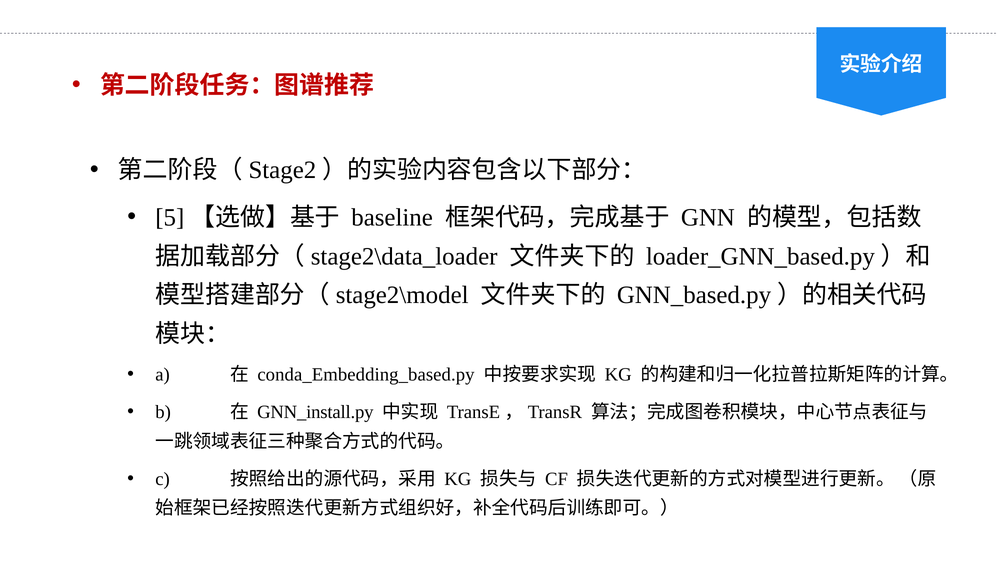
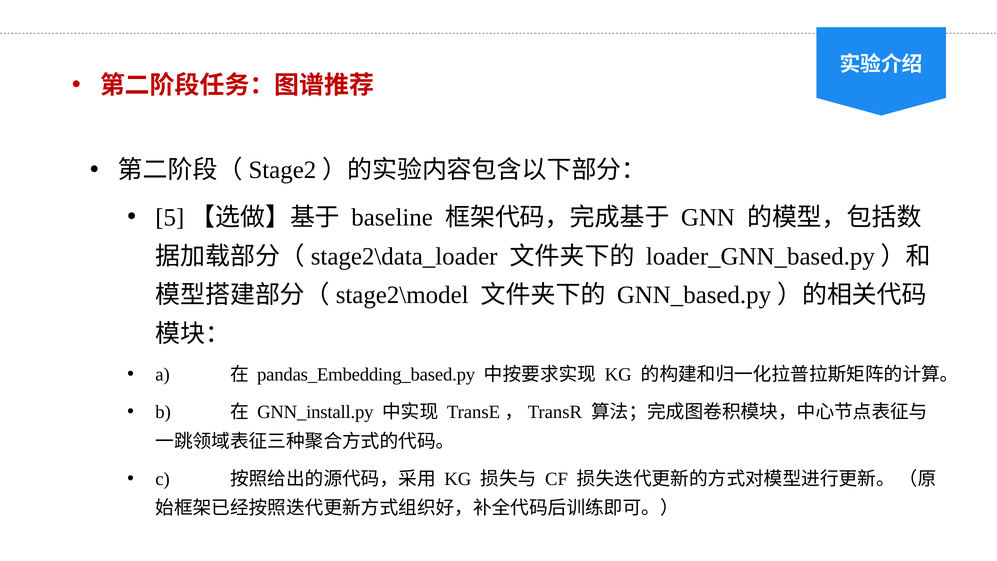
conda_Embedding_based.py: conda_Embedding_based.py -> pandas_Embedding_based.py
